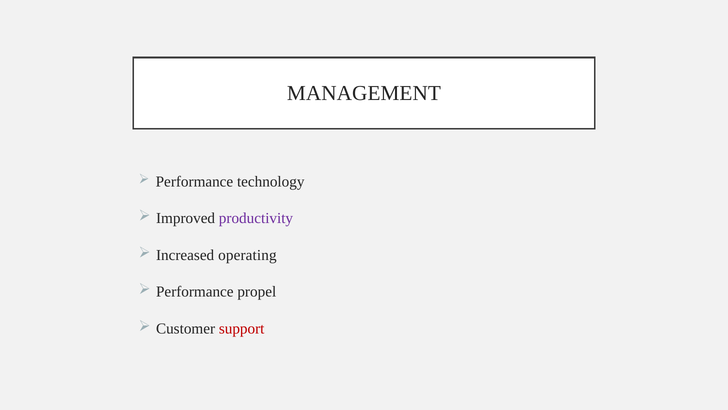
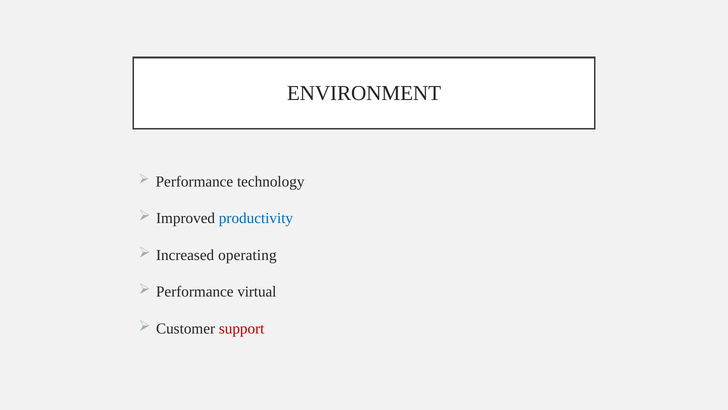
MANAGEMENT: MANAGEMENT -> ENVIRONMENT
productivity colour: purple -> blue
propel: propel -> virtual
